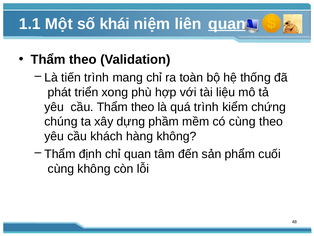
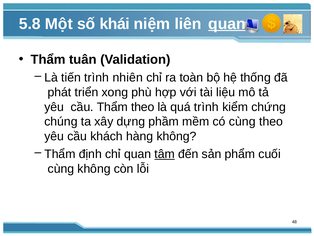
1.1: 1.1 -> 5.8
theo at (83, 59): theo -> tuân
mang: mang -> nhiên
tâm underline: none -> present
